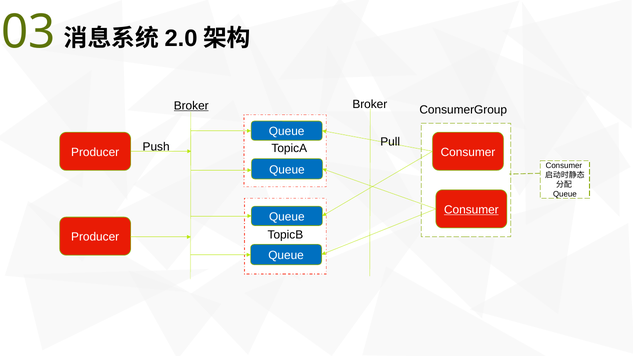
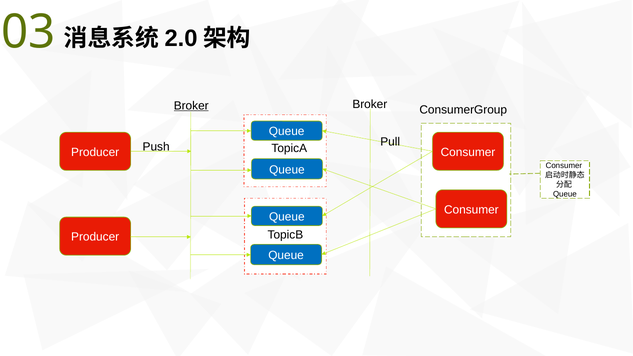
Consumer at (471, 210) underline: present -> none
